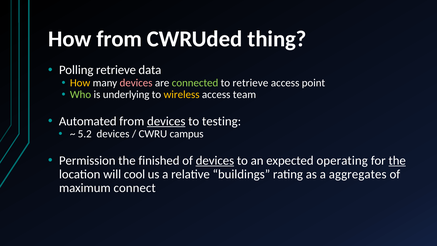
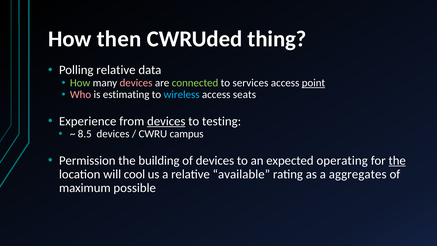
How from: from -> then
Polling retrieve: retrieve -> relative
How at (80, 83) colour: yellow -> light green
to retrieve: retrieve -> services
point underline: none -> present
Who colour: light green -> pink
underlying: underlying -> estimating
wireless colour: yellow -> light blue
team: team -> seats
Automated: Automated -> Experience
5.2: 5.2 -> 8.5
finished: finished -> building
devices at (215, 160) underline: present -> none
buildings: buildings -> available
connect: connect -> possible
